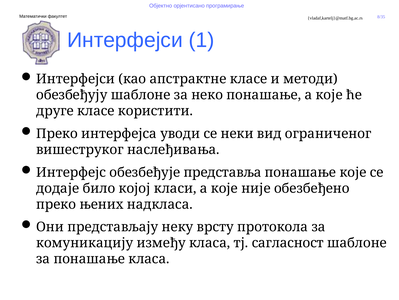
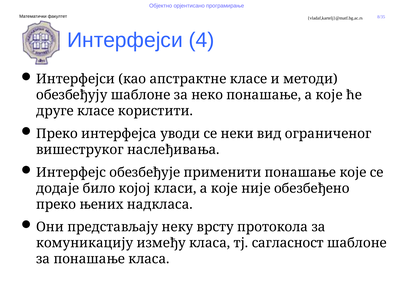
1: 1 -> 4
представља: представља -> применити
